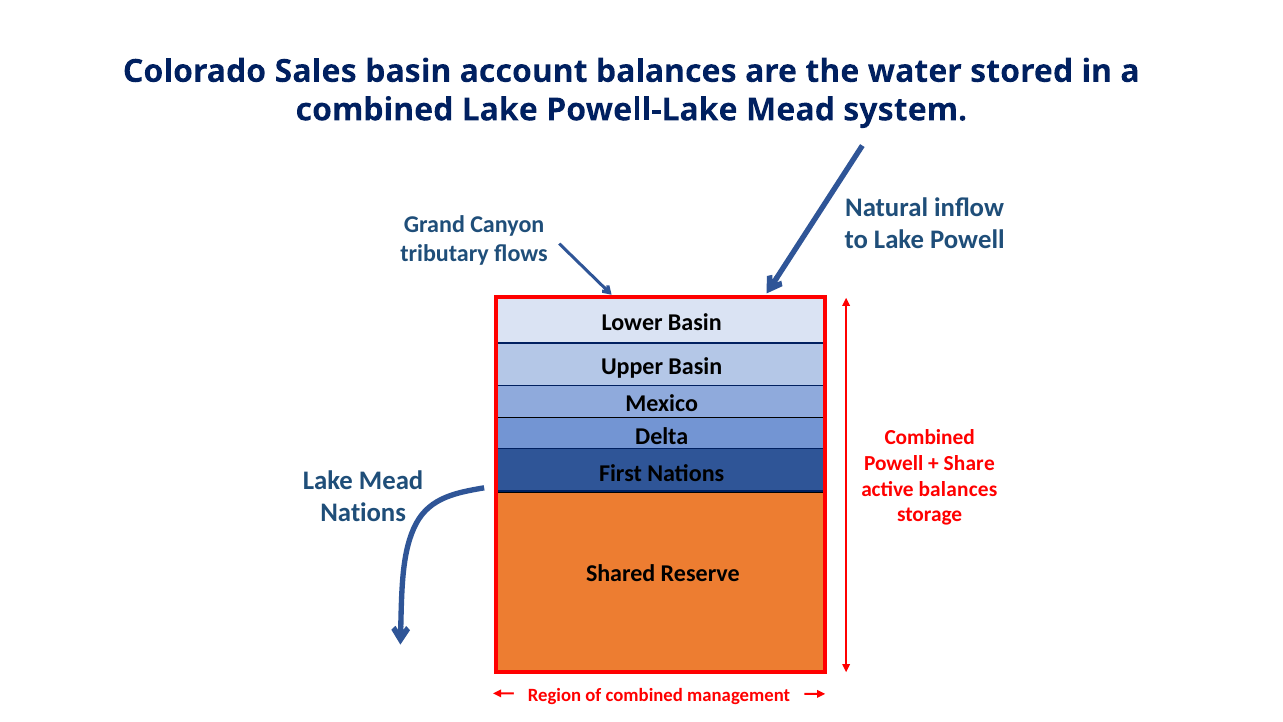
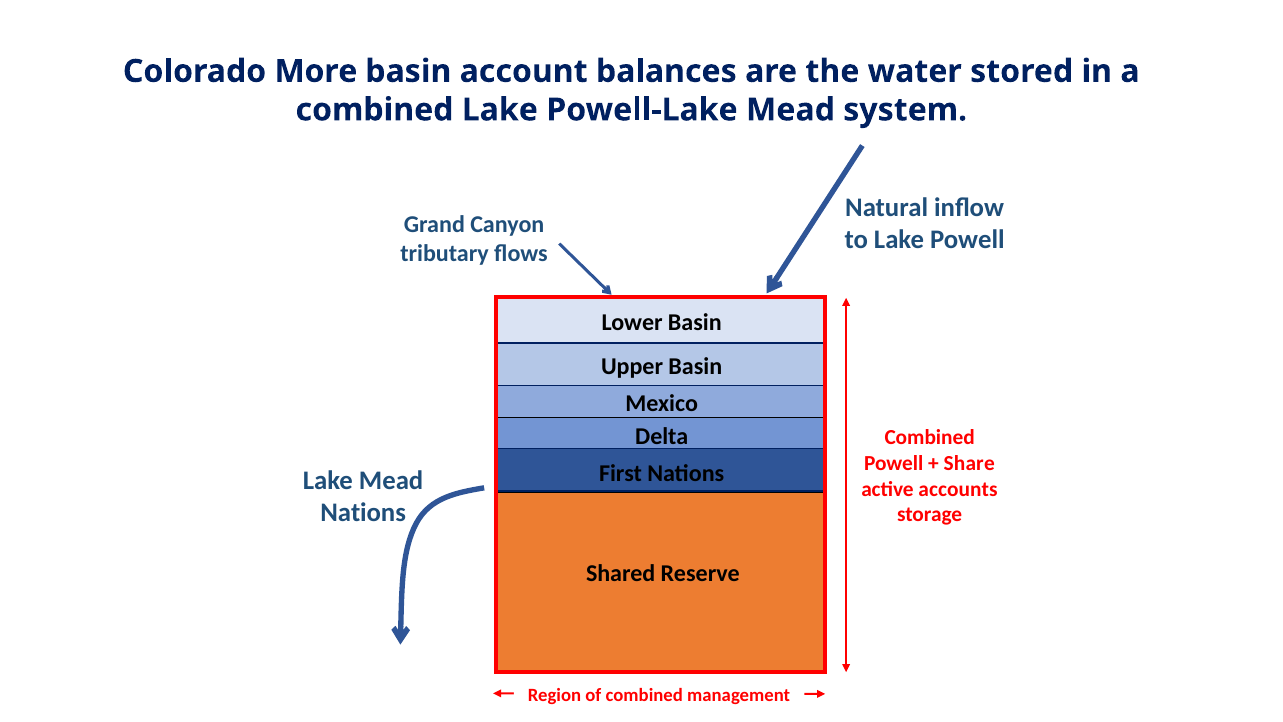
Sales: Sales -> More
active balances: balances -> accounts
